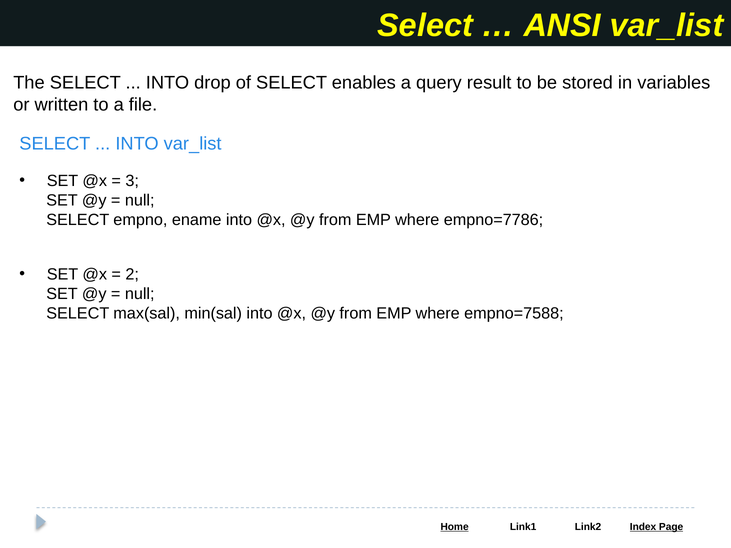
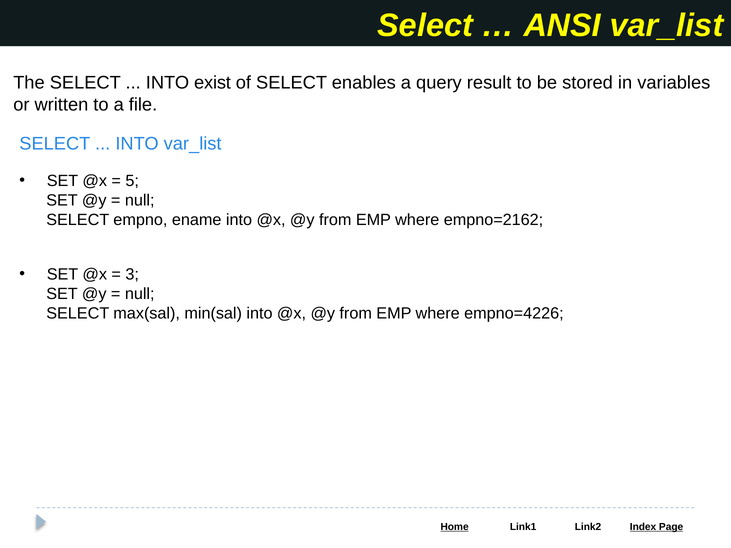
drop: drop -> exist
3: 3 -> 5
empno=7786: empno=7786 -> empno=2162
2: 2 -> 3
empno=7588: empno=7588 -> empno=4226
